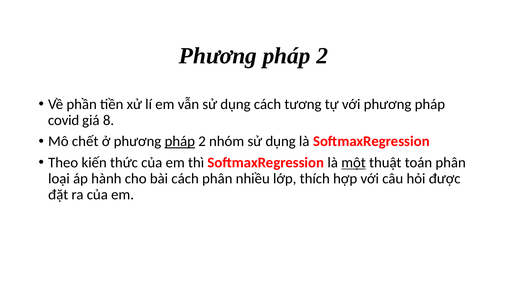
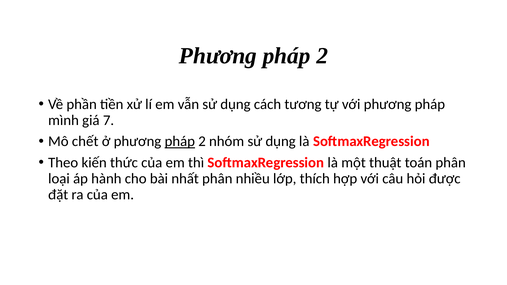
covid: covid -> mình
8: 8 -> 7
một underline: present -> none
bài cách: cách -> nhất
